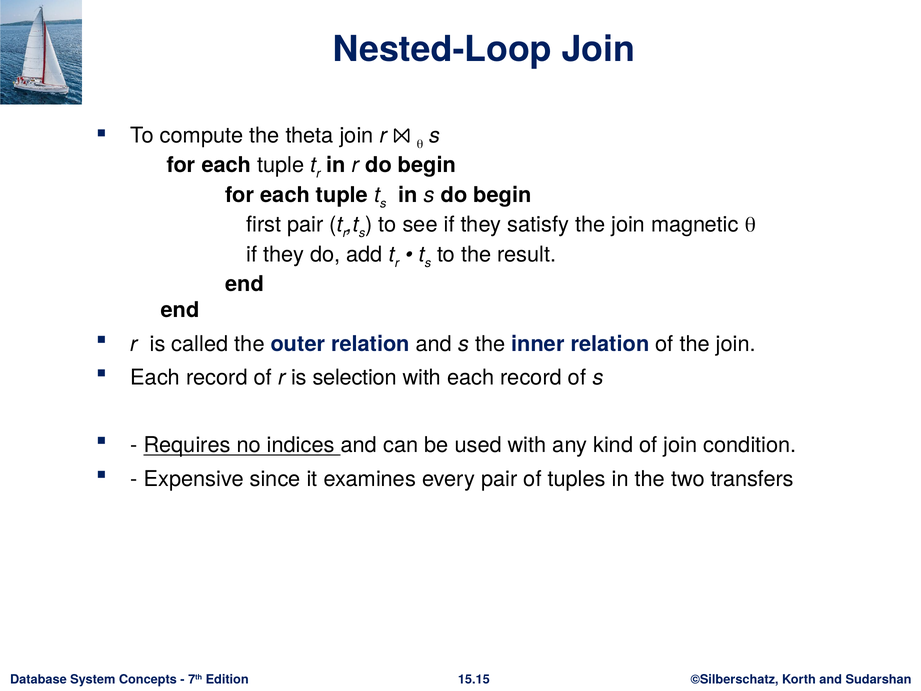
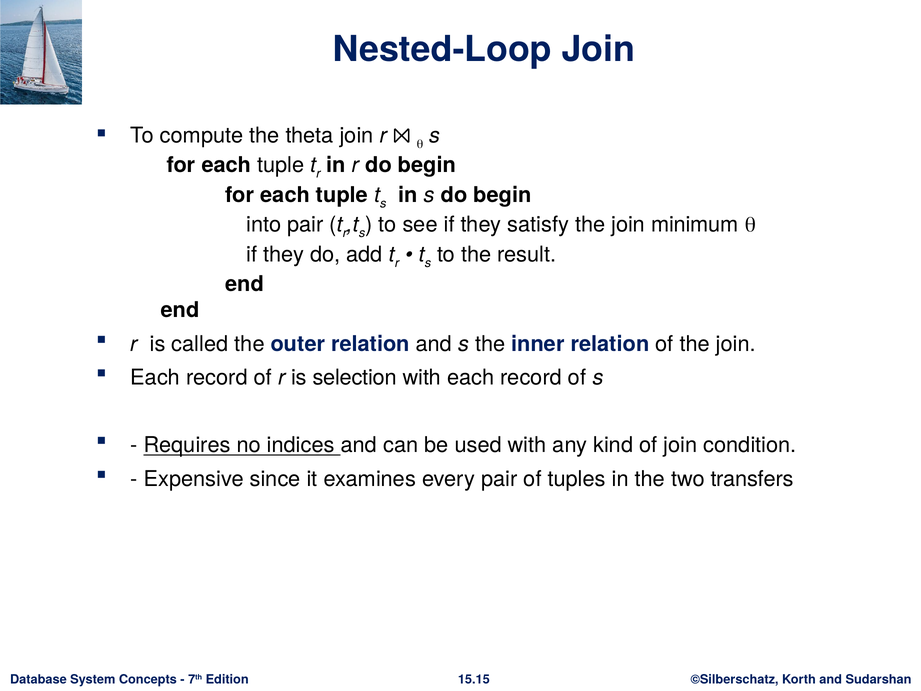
first: first -> into
magnetic: magnetic -> minimum
